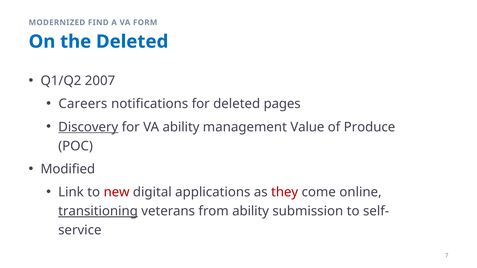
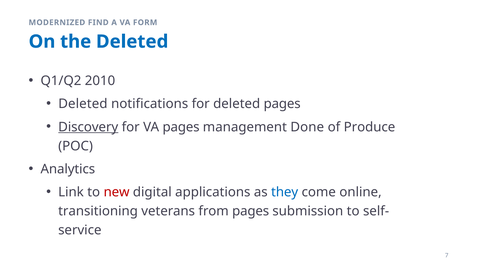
2007: 2007 -> 2010
Careers at (83, 104): Careers -> Deleted
VA ability: ability -> pages
Value: Value -> Done
Modified: Modified -> Analytics
they colour: red -> blue
transitioning underline: present -> none
from ability: ability -> pages
